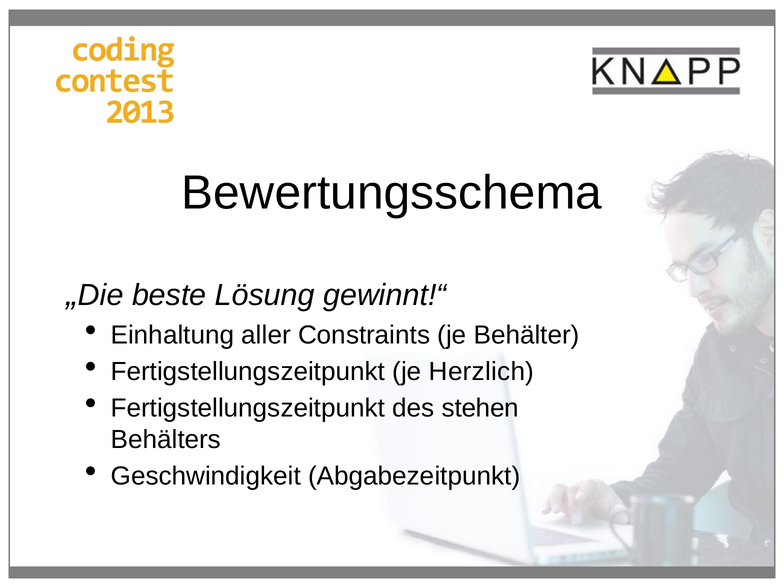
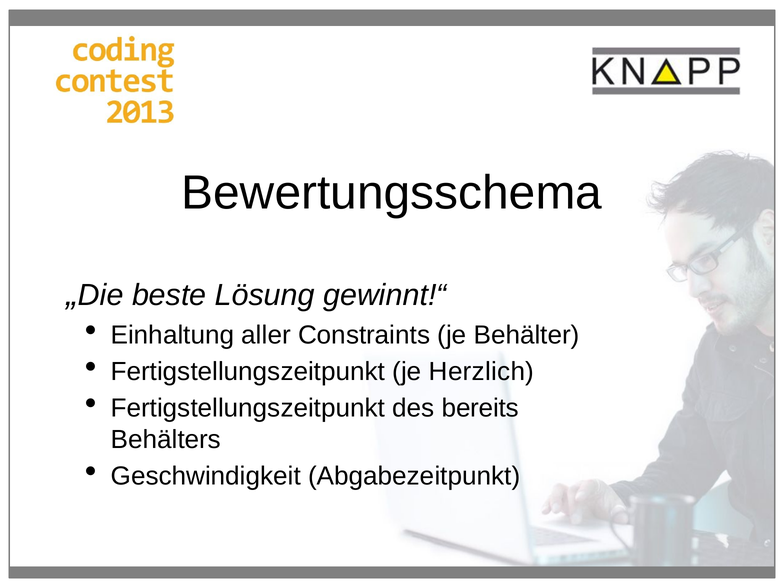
stehen: stehen -> bereits
